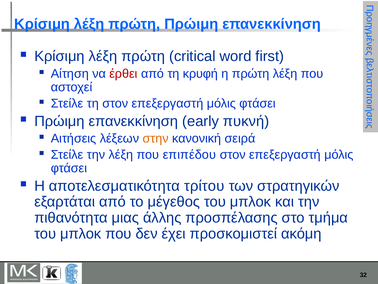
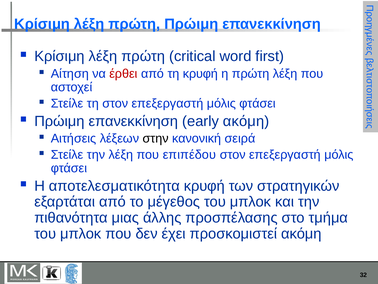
early πυκνή: πυκνή -> ακόμη
στην colour: orange -> black
αποτελεσματικότητα τρίτου: τρίτου -> κρυφή
